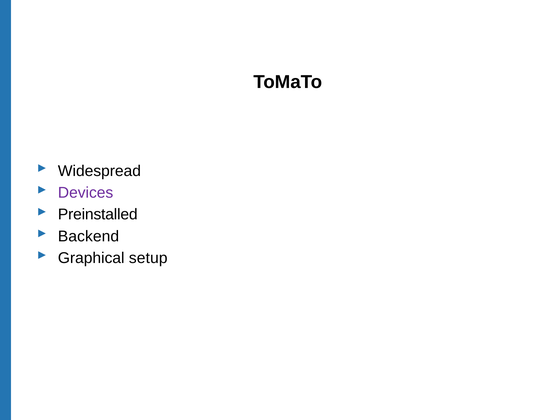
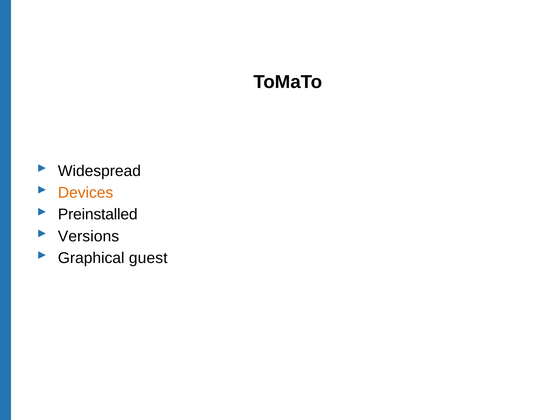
Devices colour: purple -> orange
Backend: Backend -> Versions
setup: setup -> guest
